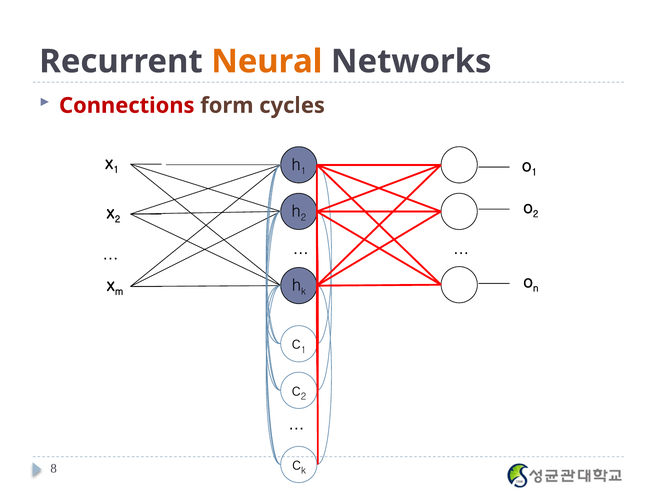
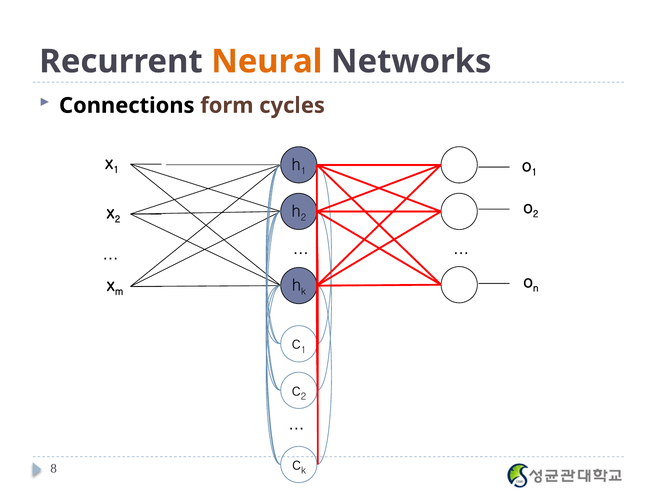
Connections colour: red -> black
